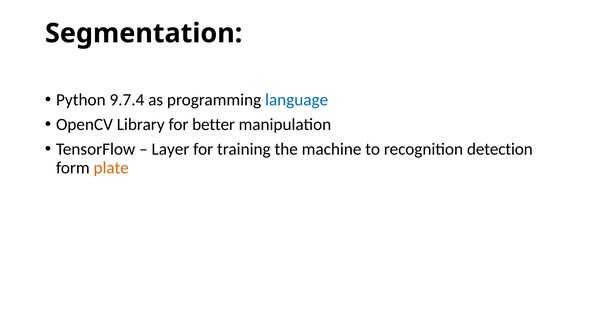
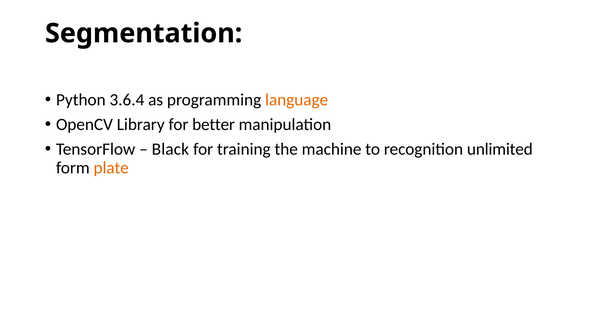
9.7.4: 9.7.4 -> 3.6.4
language colour: blue -> orange
Layer: Layer -> Black
detection: detection -> unlimited
